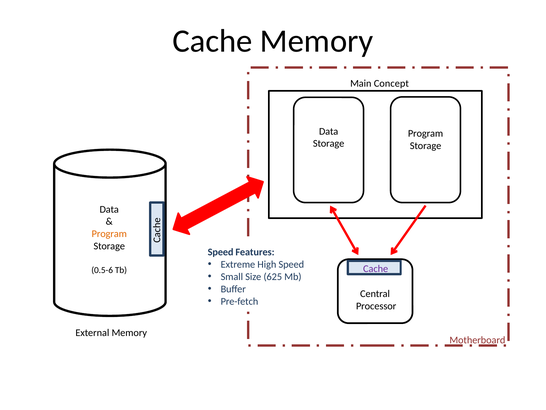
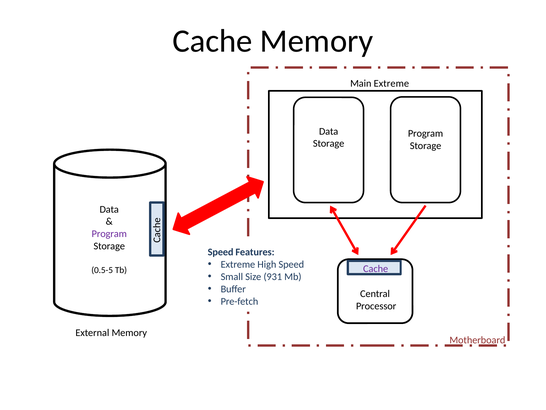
Main Concept: Concept -> Extreme
Program at (109, 234) colour: orange -> purple
0.5-6: 0.5-6 -> 0.5-5
625: 625 -> 931
